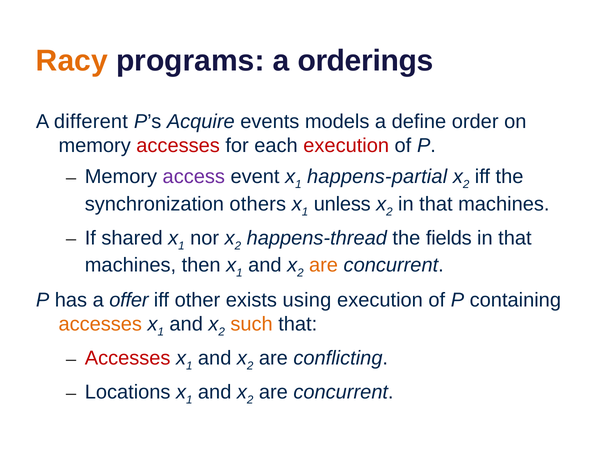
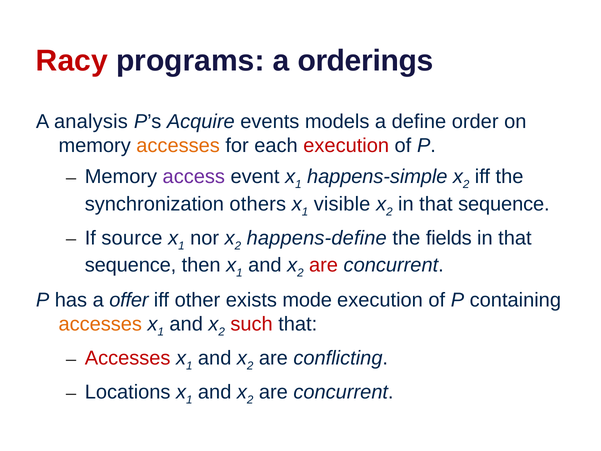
Racy colour: orange -> red
different: different -> analysis
accesses at (178, 146) colour: red -> orange
happens-partial: happens-partial -> happens-simple
unless: unless -> visible
machines at (504, 204): machines -> sequence
shared: shared -> source
happens-thread: happens-thread -> happens-define
machines at (130, 265): machines -> sequence
are at (324, 265) colour: orange -> red
using: using -> mode
such colour: orange -> red
